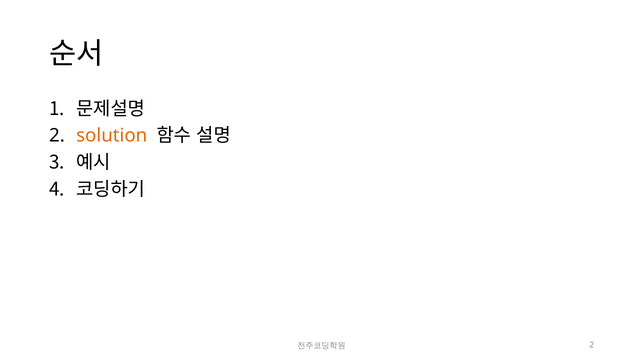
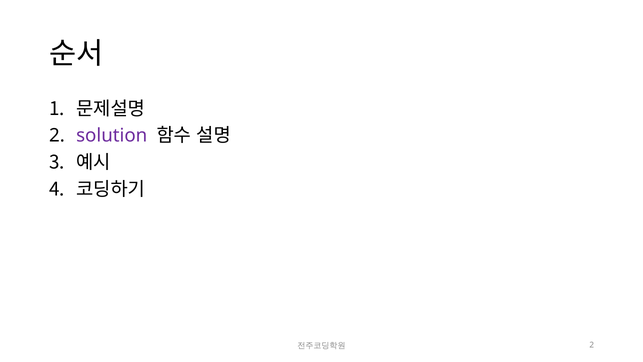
solution colour: orange -> purple
